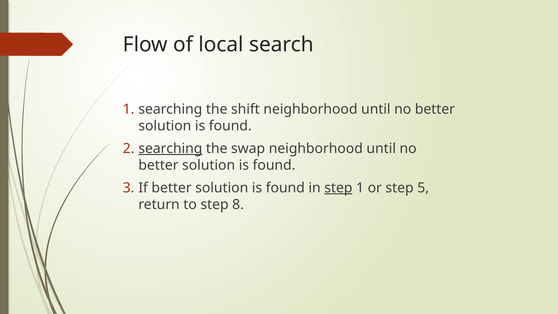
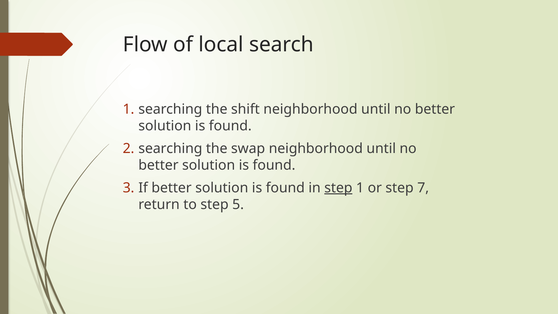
searching at (170, 148) underline: present -> none
5: 5 -> 7
8: 8 -> 5
